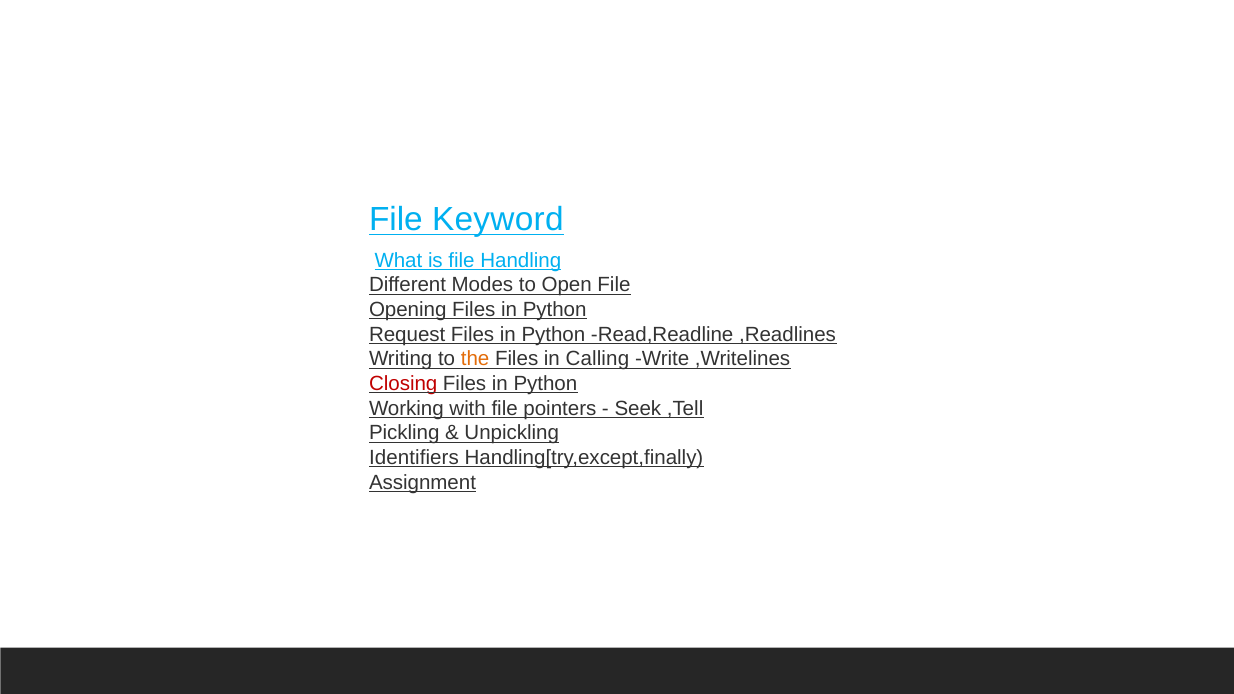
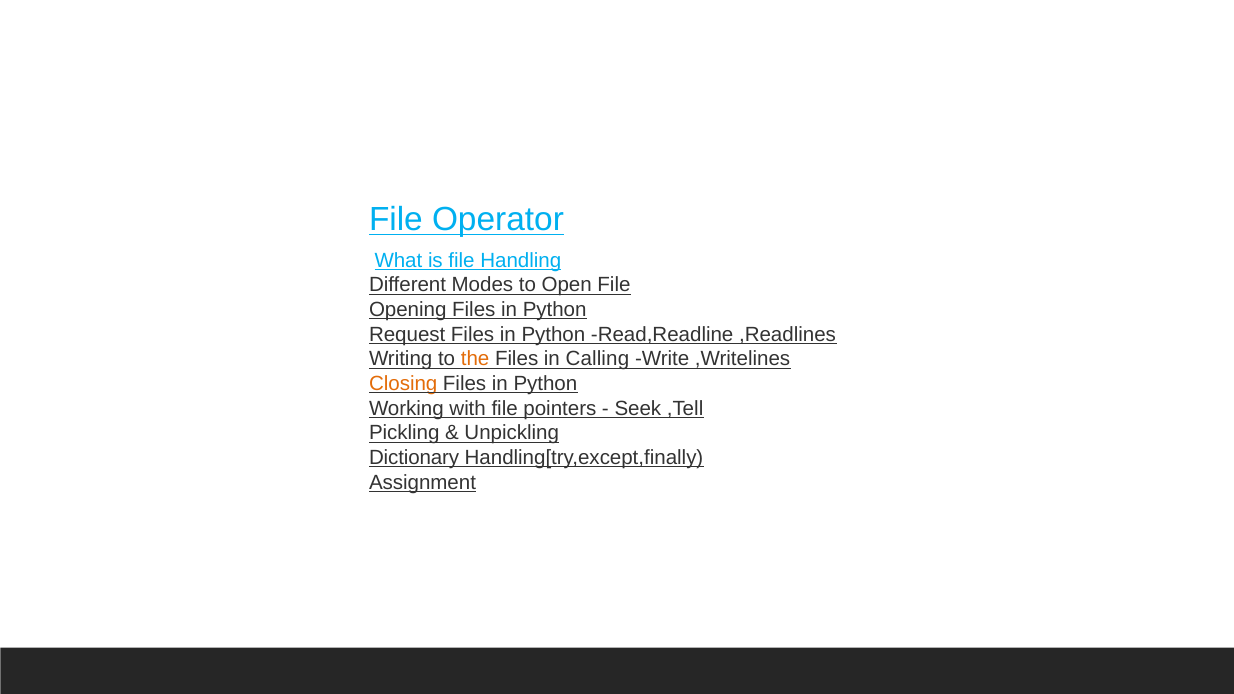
Keyword: Keyword -> Operator
Closing colour: red -> orange
Identifiers: Identifiers -> Dictionary
